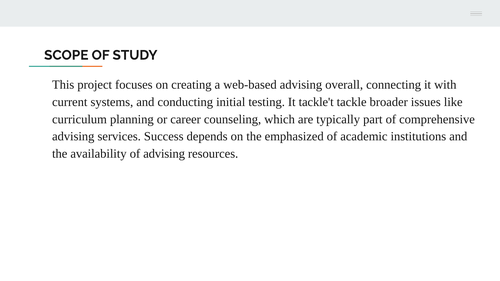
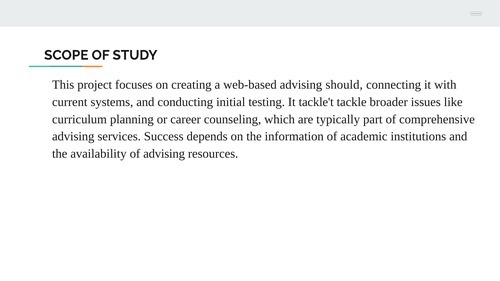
overall: overall -> should
emphasized: emphasized -> information
